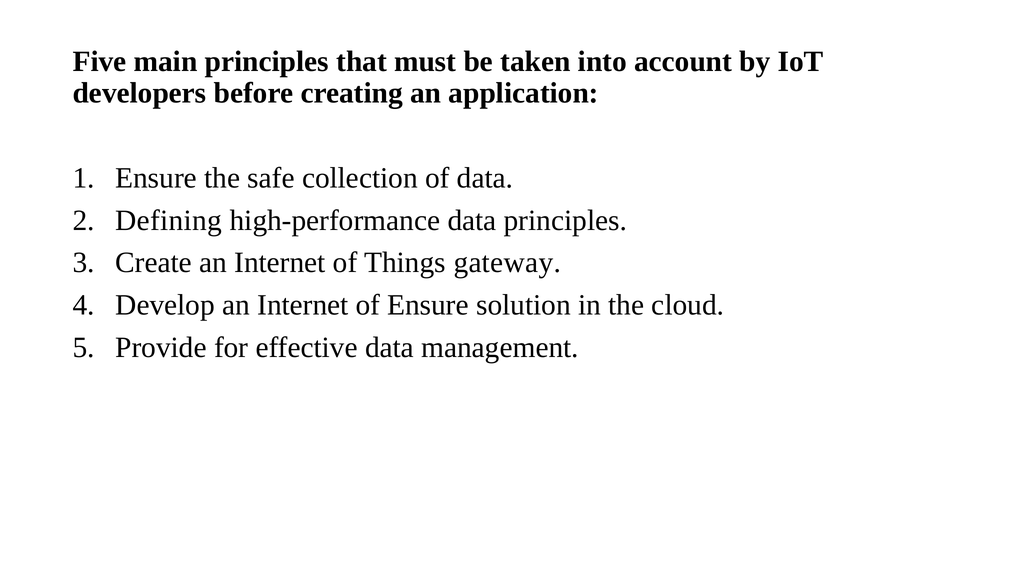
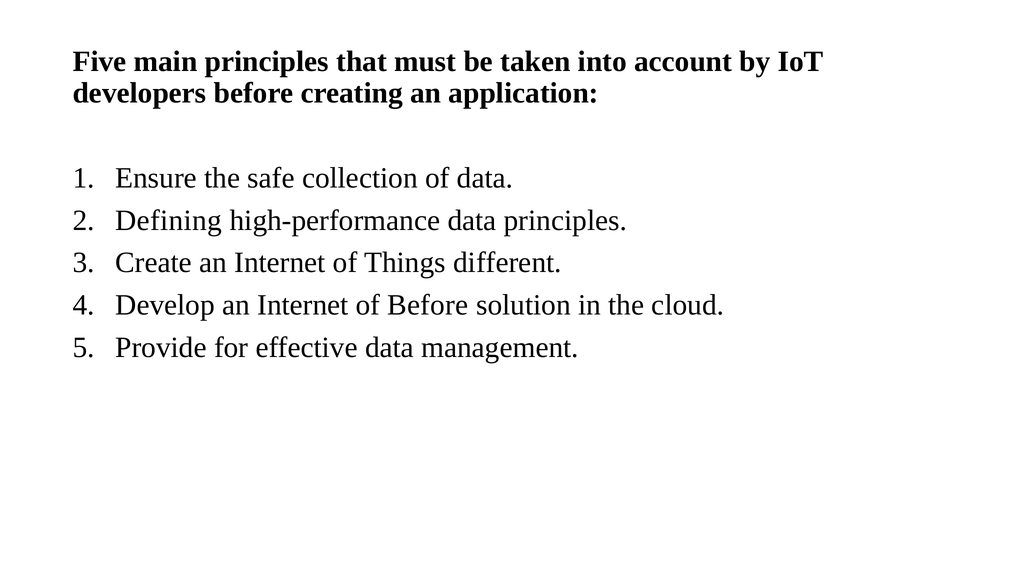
gateway: gateway -> different
of Ensure: Ensure -> Before
